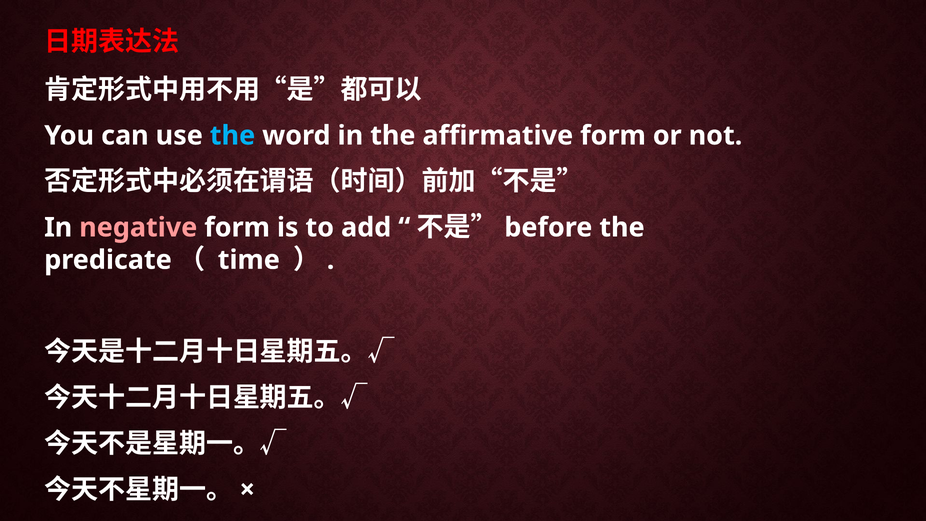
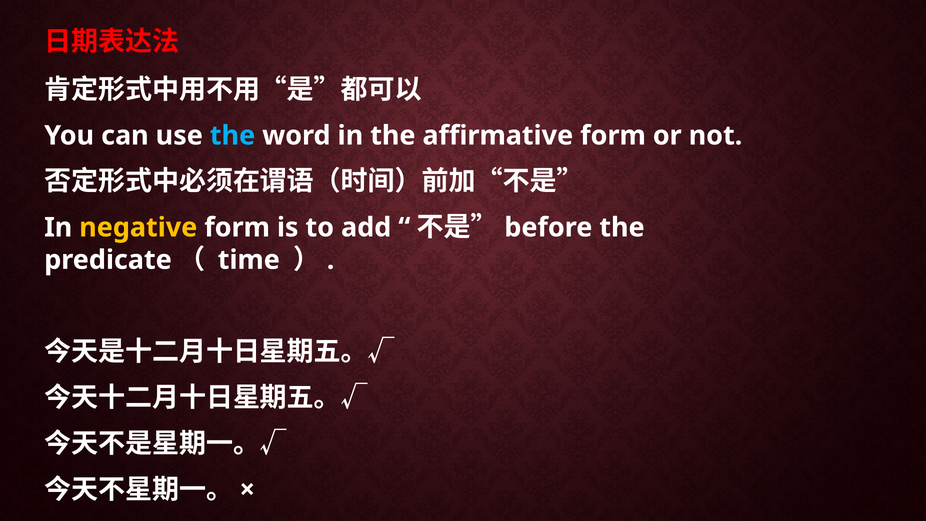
negative colour: pink -> yellow
